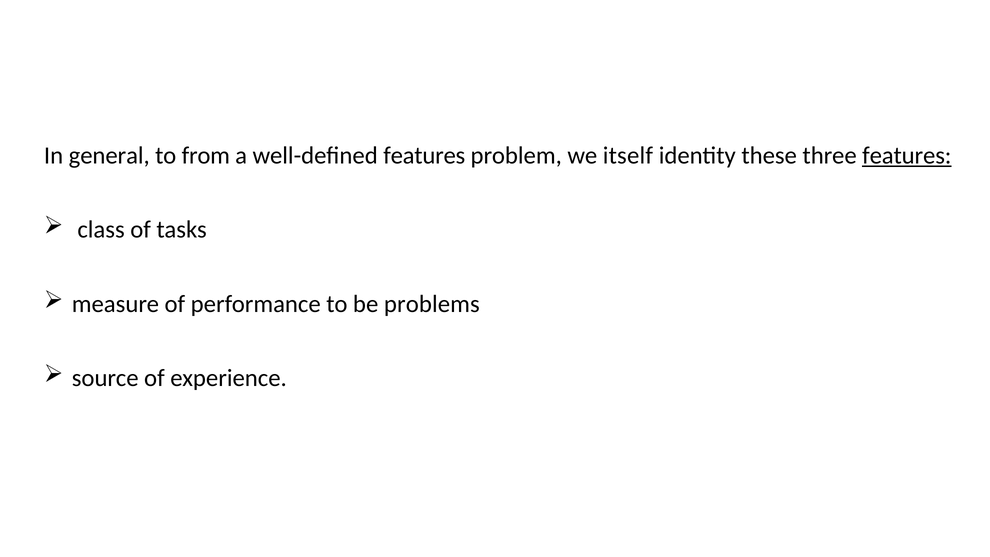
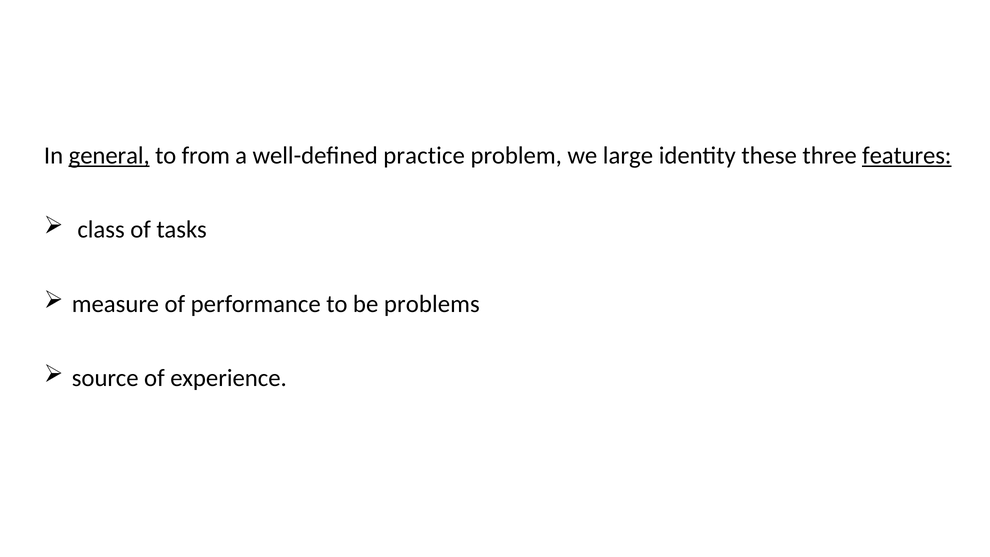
general underline: none -> present
well-defined features: features -> practice
itself: itself -> large
